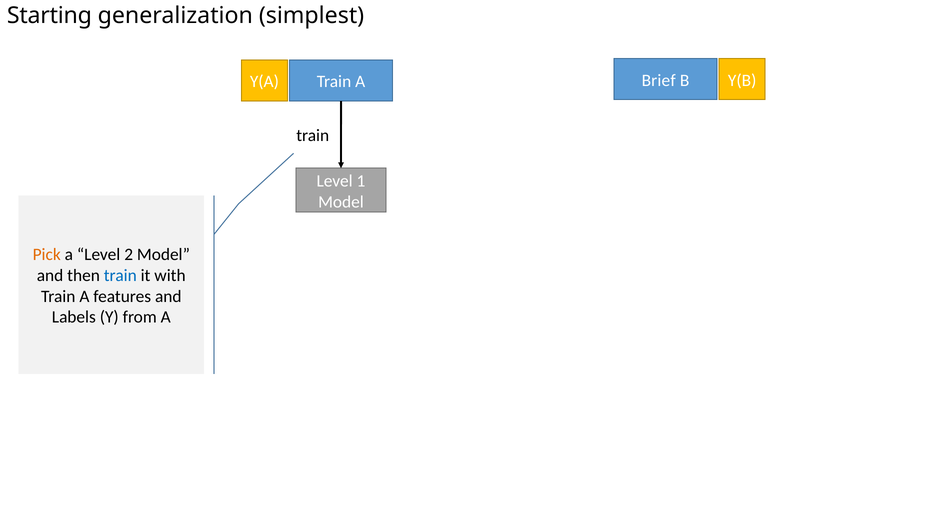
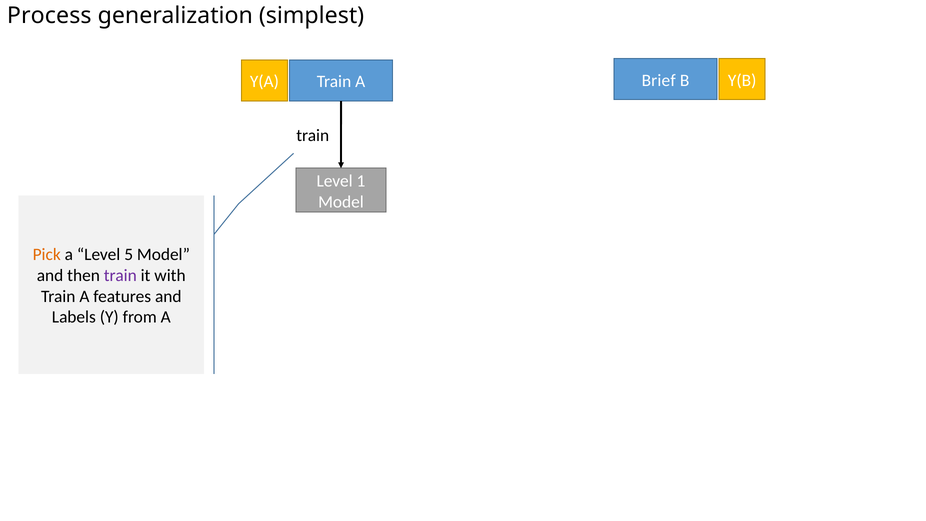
Starting: Starting -> Process
2: 2 -> 5
train at (120, 275) colour: blue -> purple
